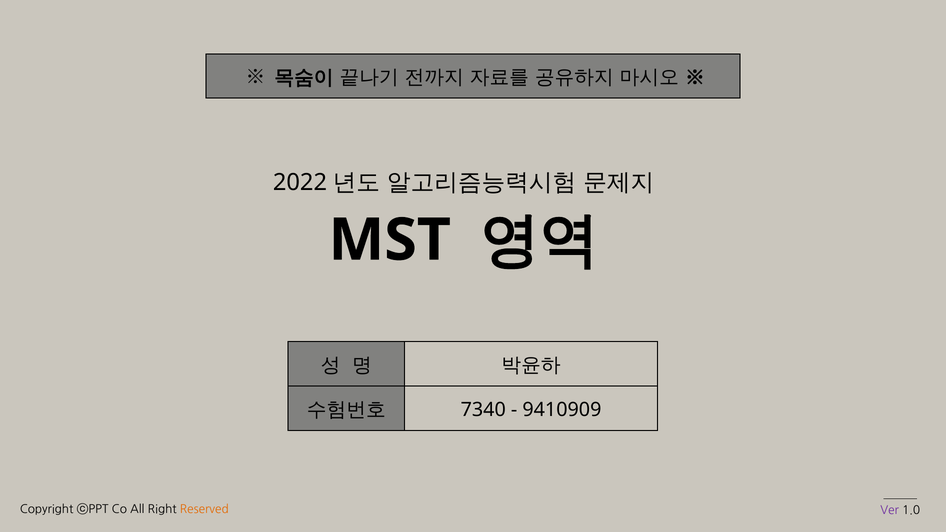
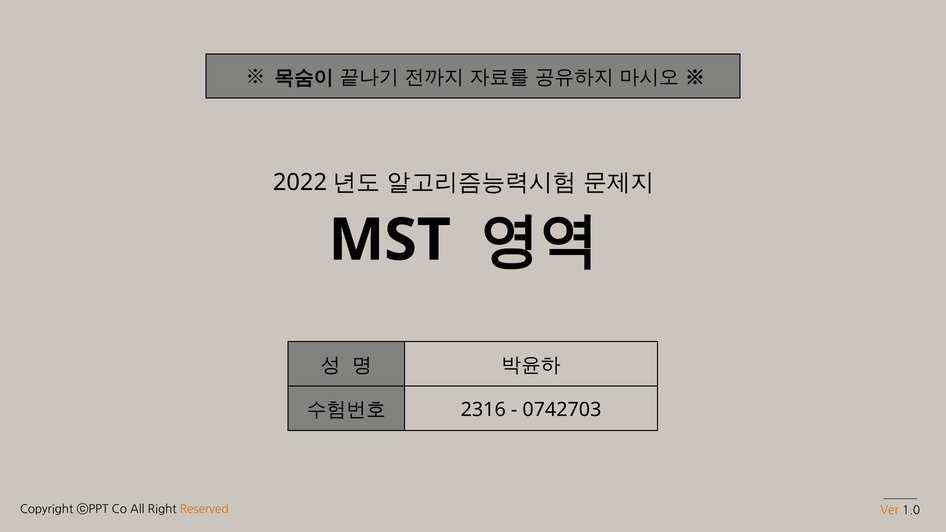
7340: 7340 -> 2316
9410909: 9410909 -> 0742703
Ver colour: purple -> orange
